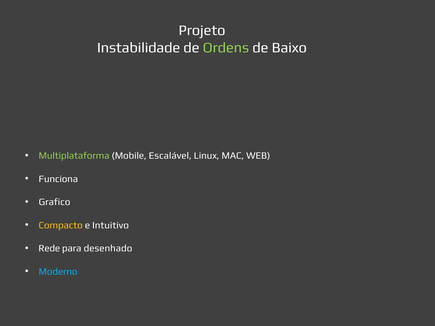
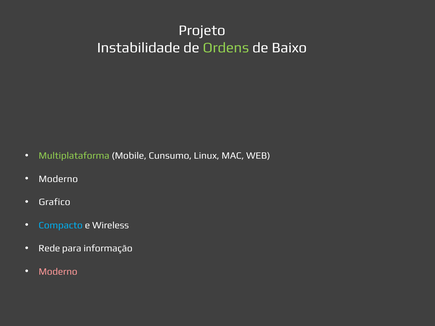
Escalável: Escalável -> Cunsumo
Funciona at (58, 179): Funciona -> Moderno
Compacto colour: yellow -> light blue
Intuitivo: Intuitivo -> Wireless
desenhado: desenhado -> informação
Moderno at (58, 272) colour: light blue -> pink
